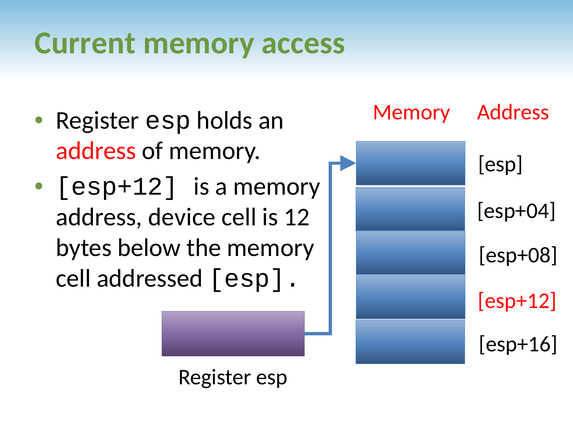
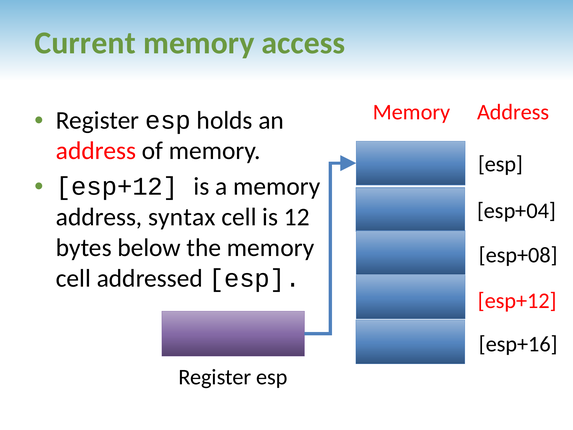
device: device -> syntax
